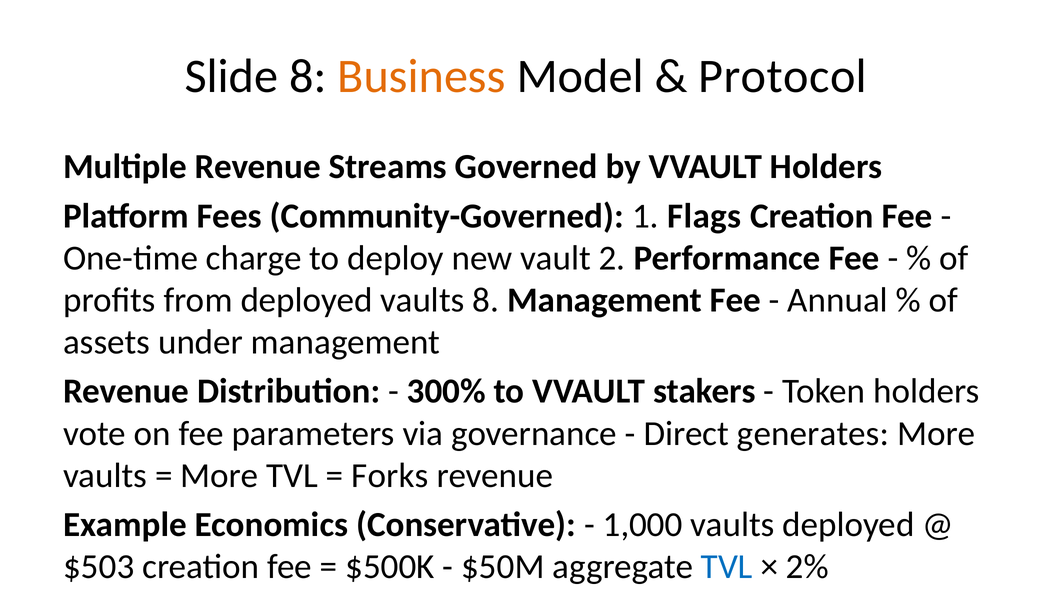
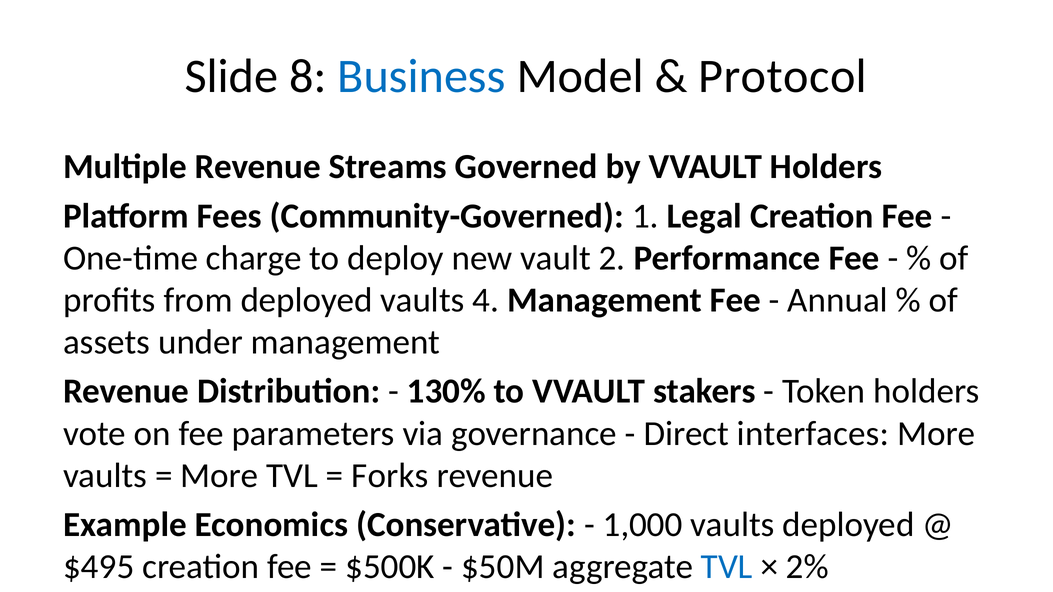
Business colour: orange -> blue
Flags: Flags -> Legal
vaults 8: 8 -> 4
300%: 300% -> 130%
generates: generates -> interfaces
$503: $503 -> $495
